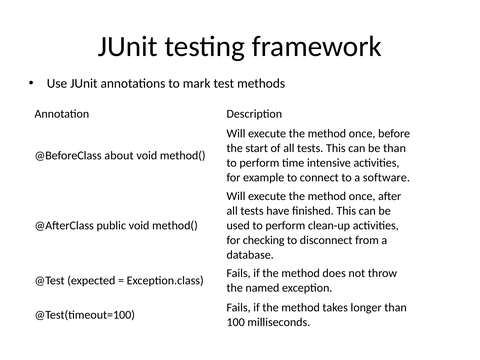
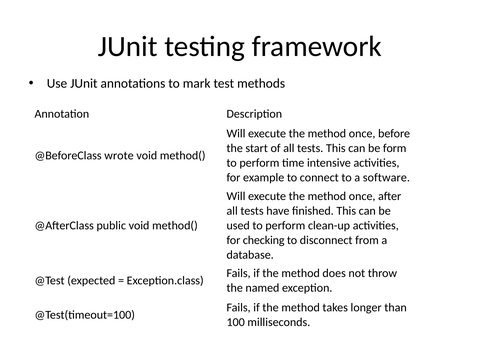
be than: than -> form
about: about -> wrote
